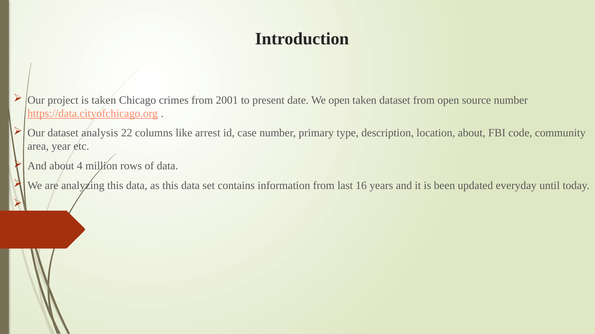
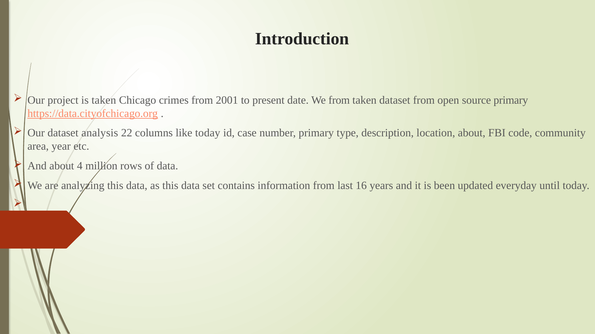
We open: open -> from
source number: number -> primary
like arrest: arrest -> today
